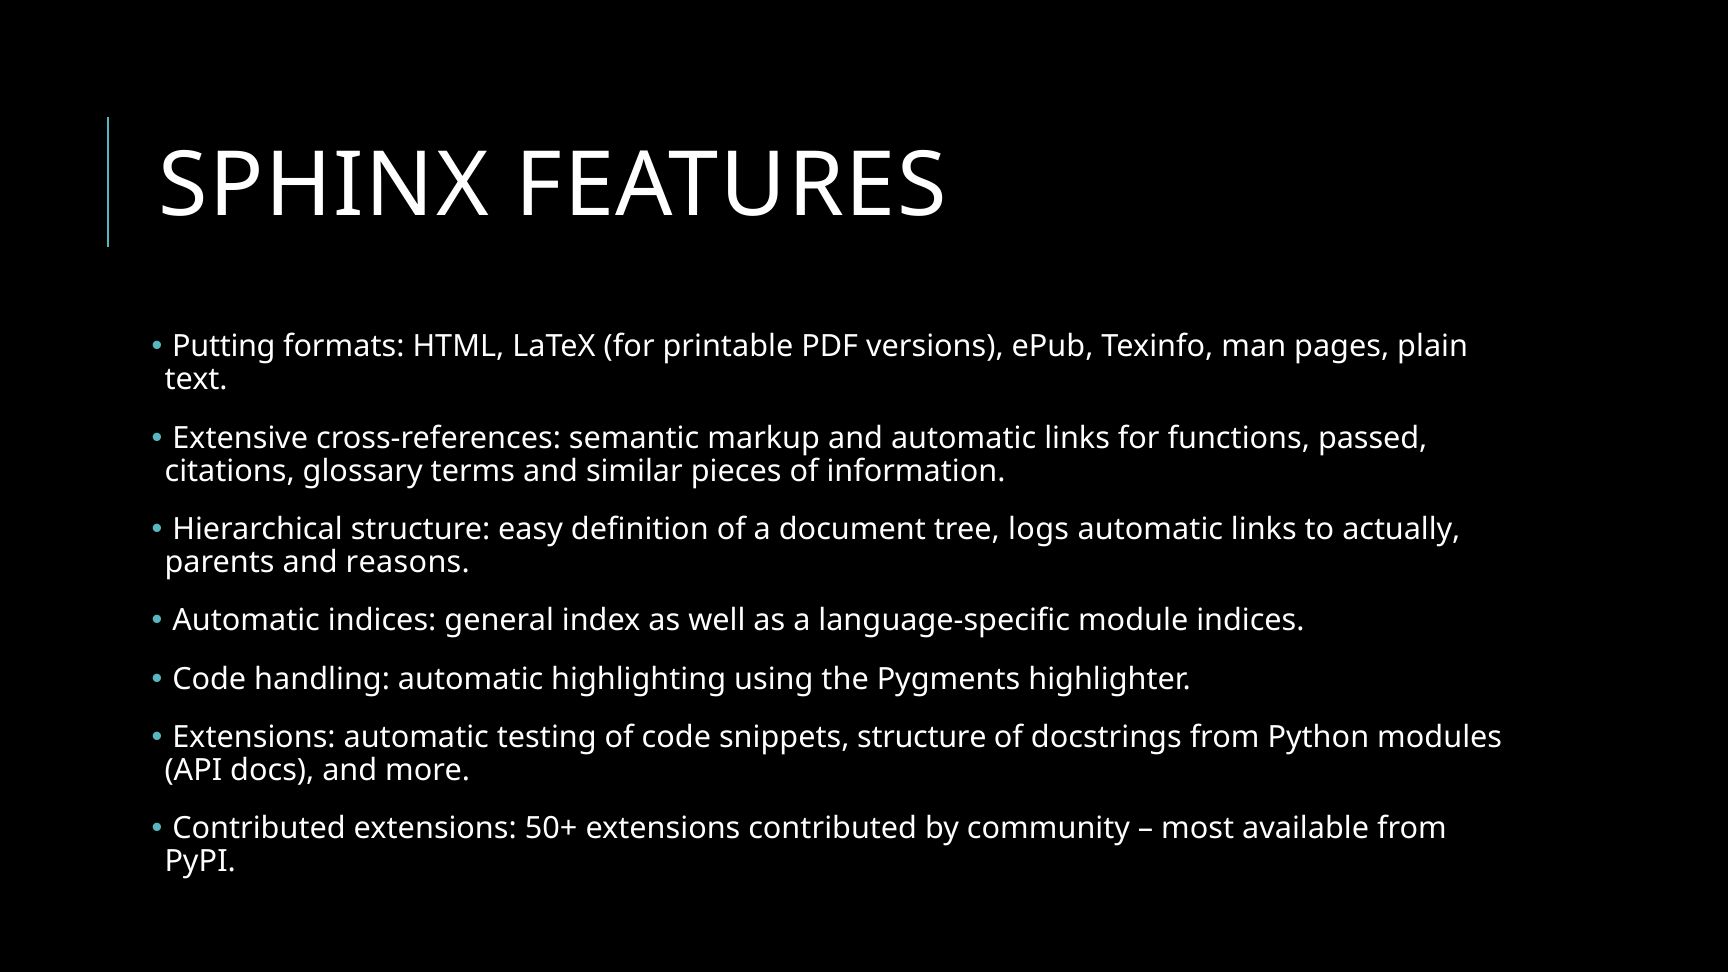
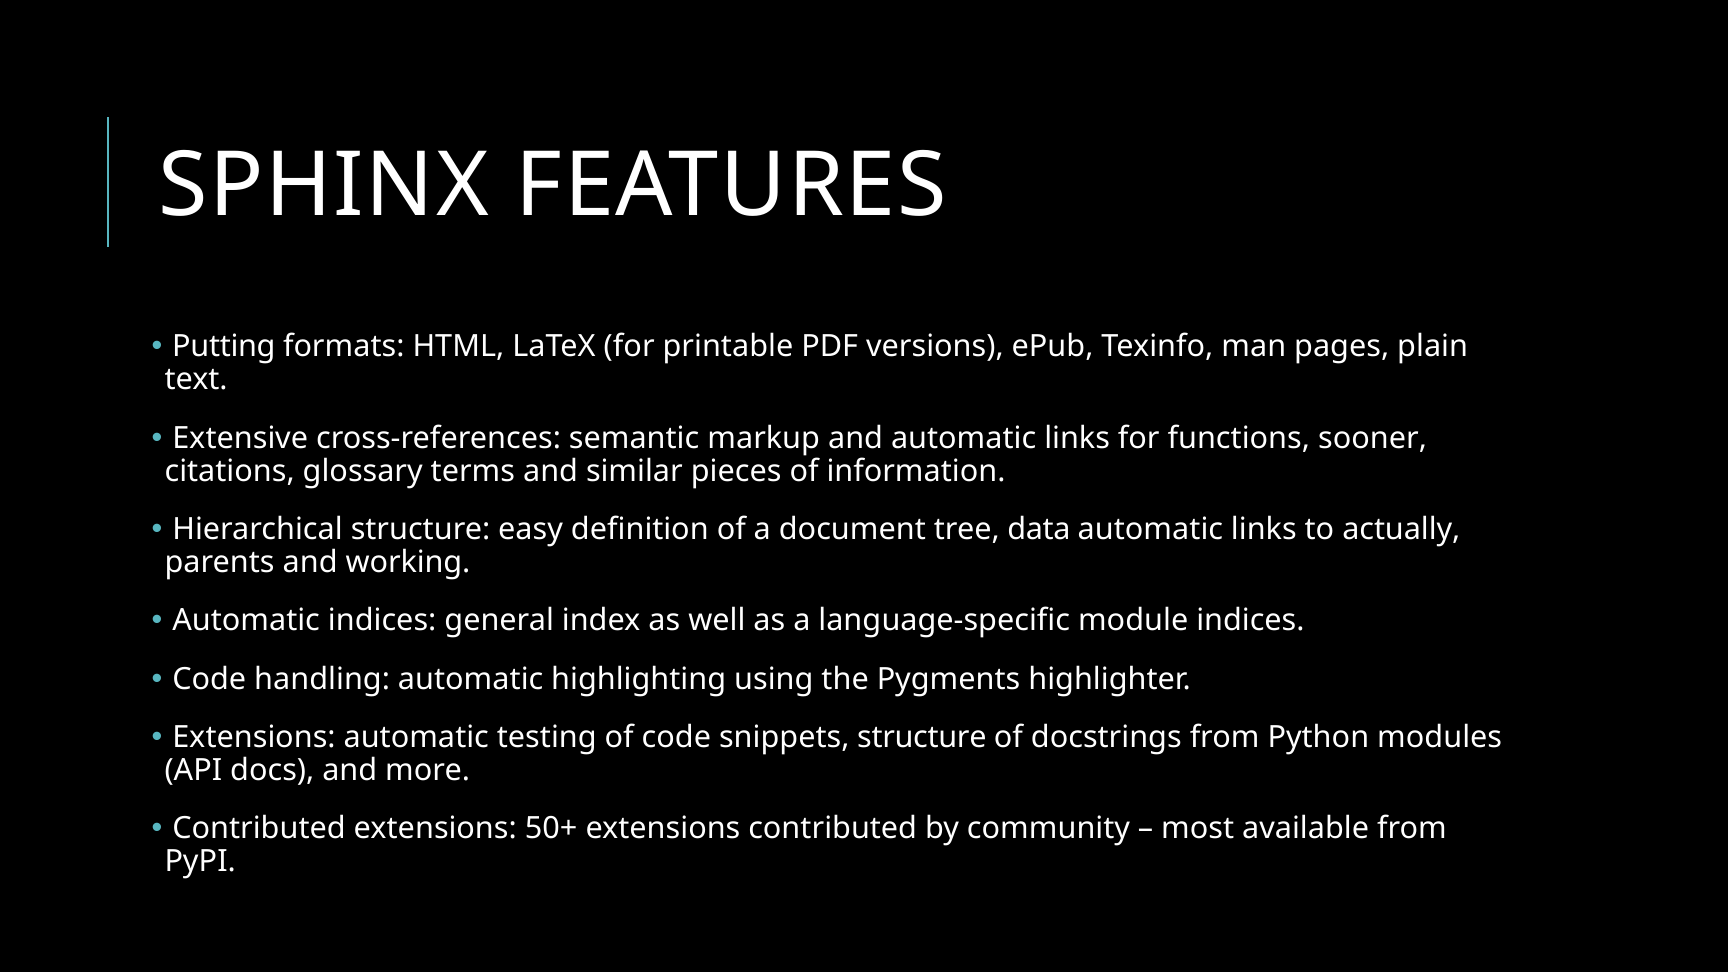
passed: passed -> sooner
logs: logs -> data
reasons: reasons -> working
